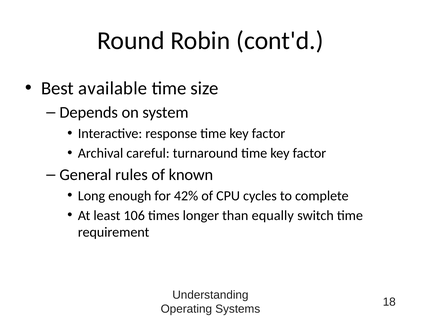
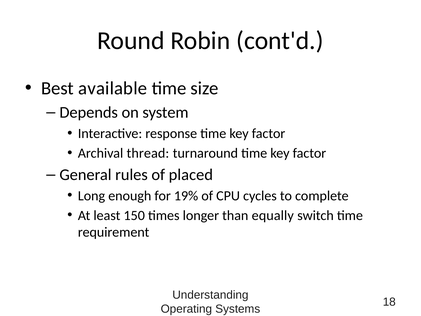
careful: careful -> thread
known: known -> placed
42%: 42% -> 19%
106: 106 -> 150
